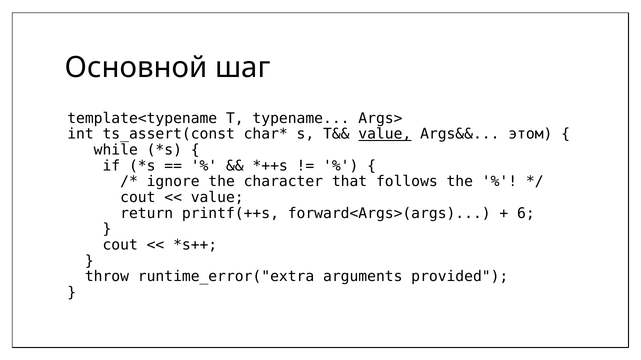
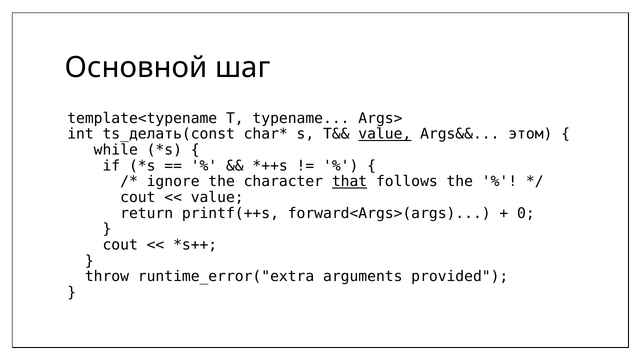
ts_assert(const: ts_assert(const -> ts_делать(const
that underline: none -> present
6: 6 -> 0
